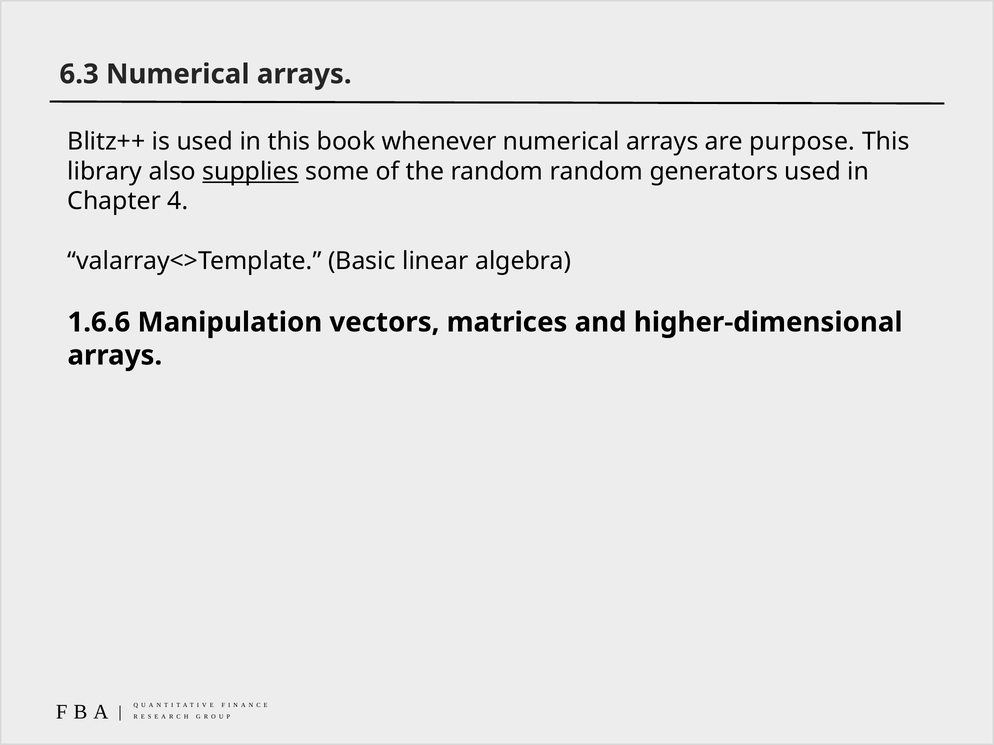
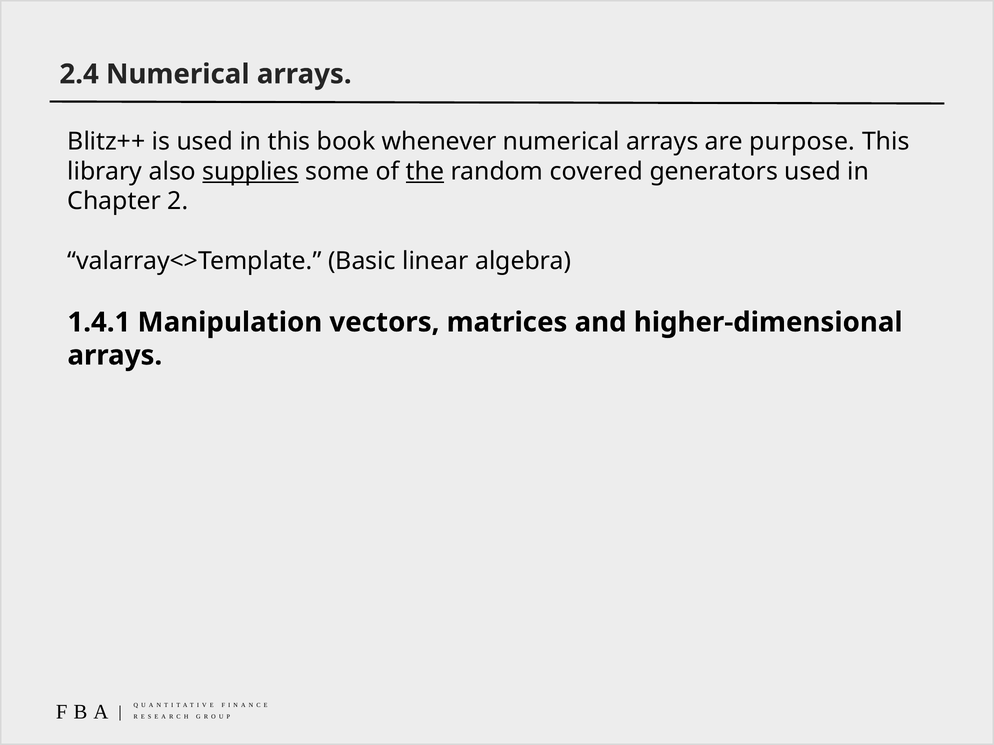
6.3: 6.3 -> 2.4
the underline: none -> present
random random: random -> covered
4: 4 -> 2
1.6.6: 1.6.6 -> 1.4.1
